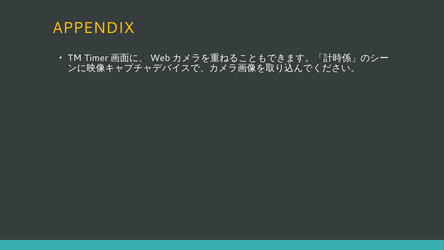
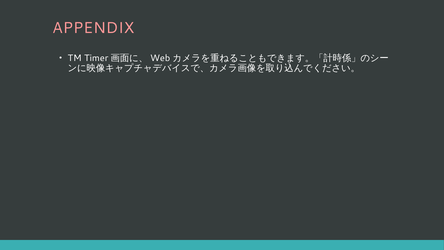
APPENDIX colour: yellow -> pink
